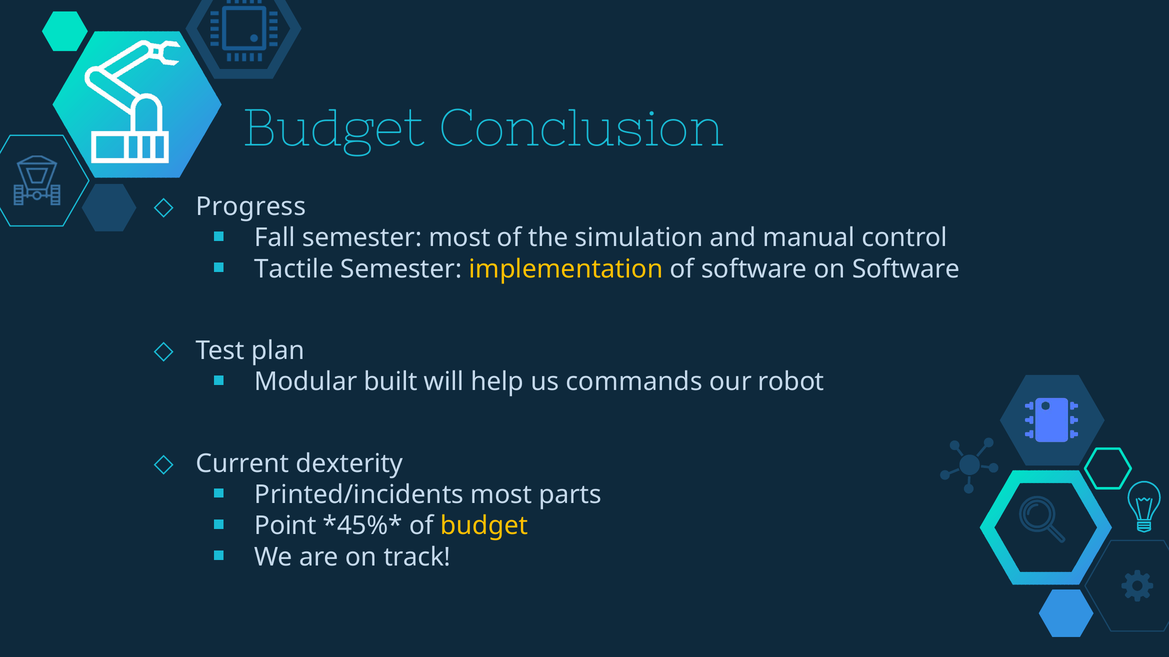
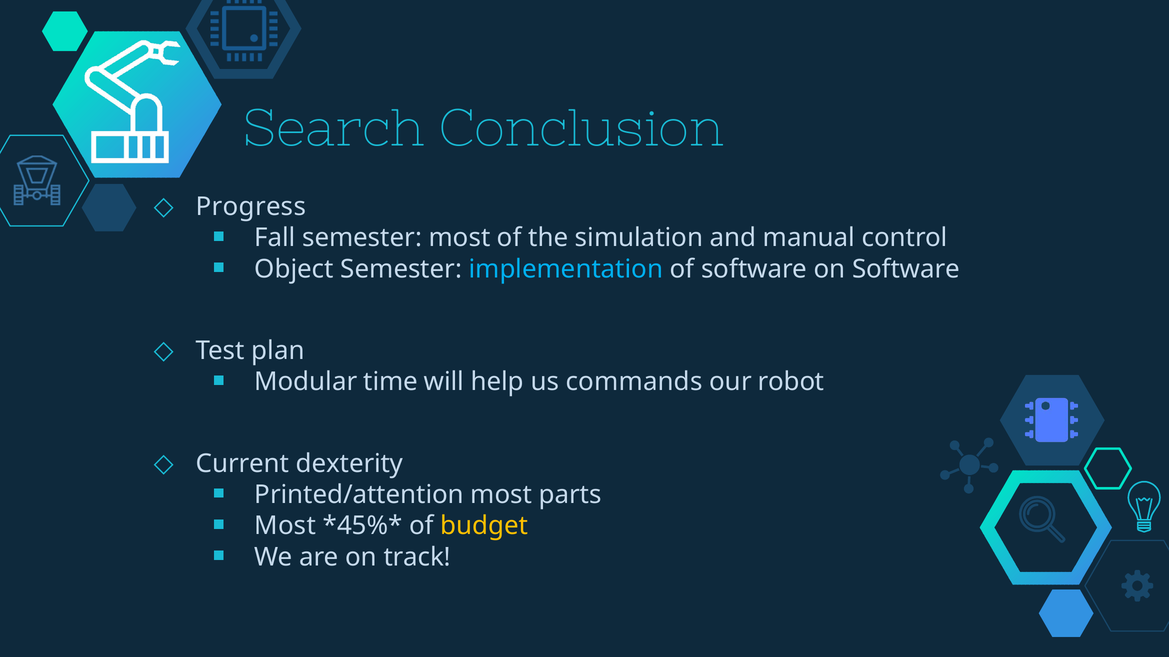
Budget at (334, 129): Budget -> Search
Tactile: Tactile -> Object
implementation colour: yellow -> light blue
built: built -> time
Printed/incidents: Printed/incidents -> Printed/attention
Point at (285, 526): Point -> Most
